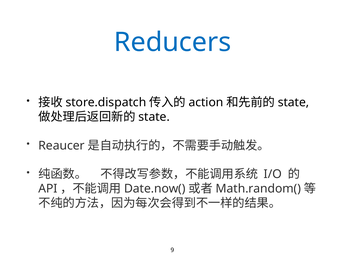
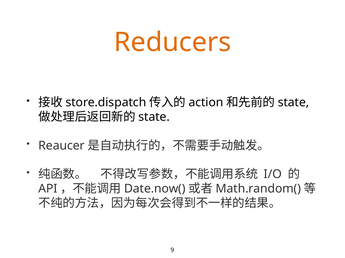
Reducers colour: blue -> orange
